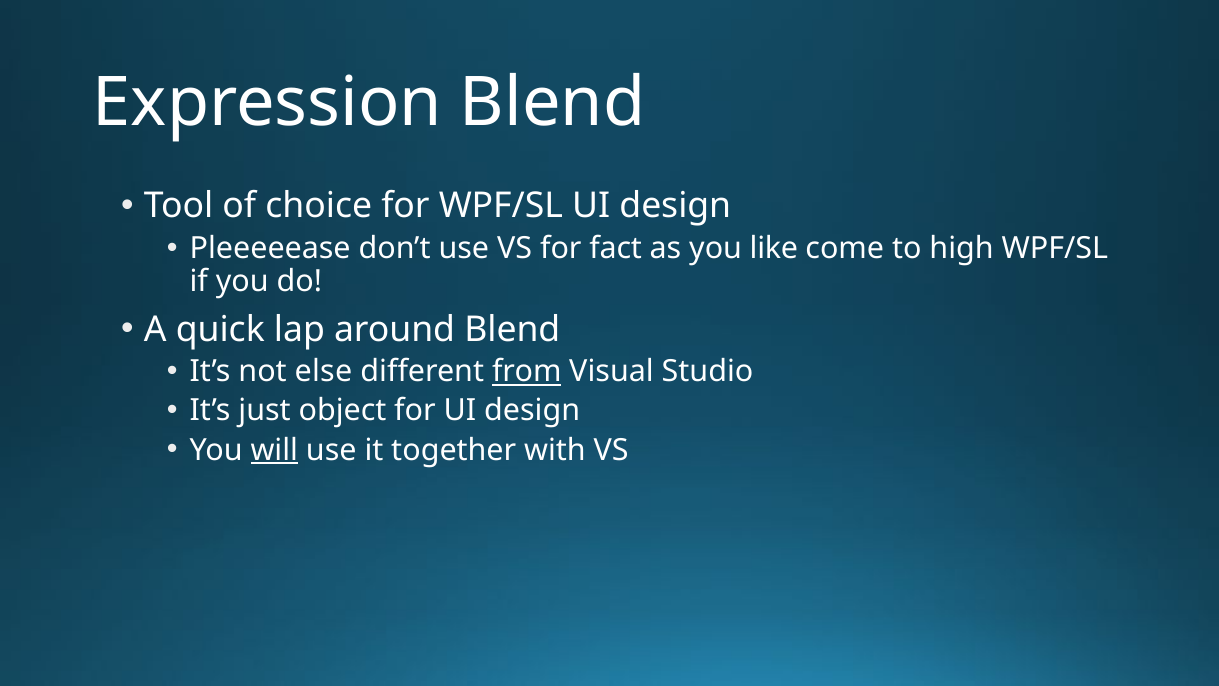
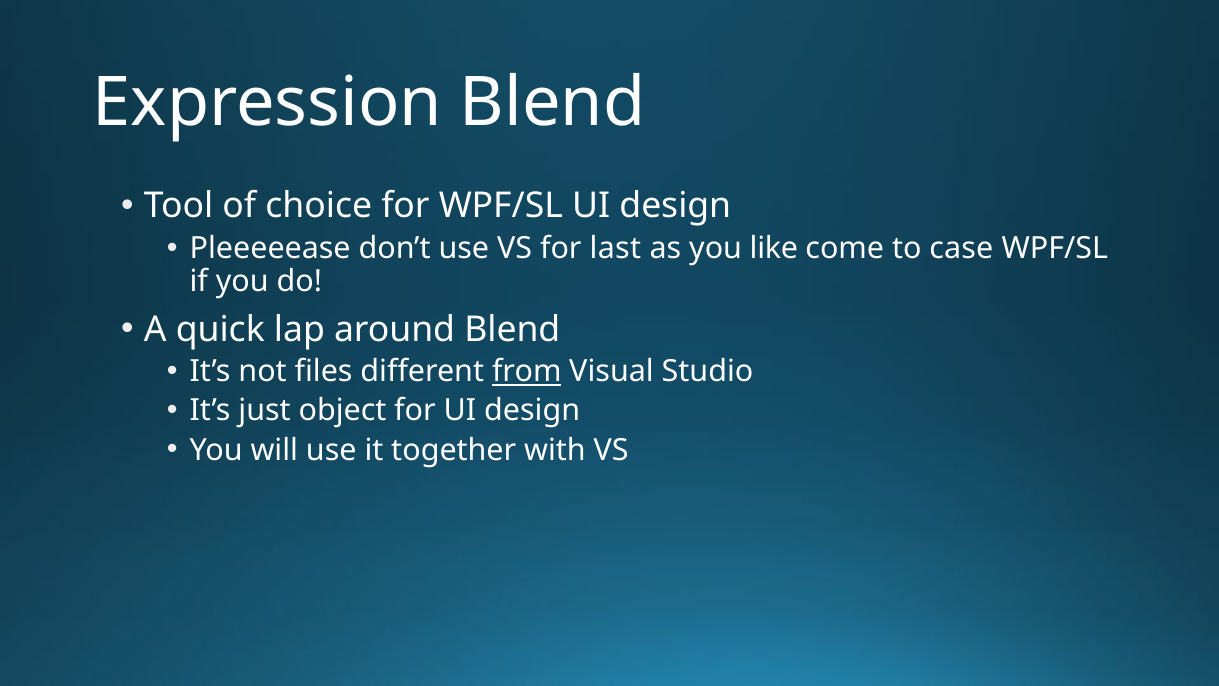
fact: fact -> last
high: high -> case
else: else -> files
will underline: present -> none
